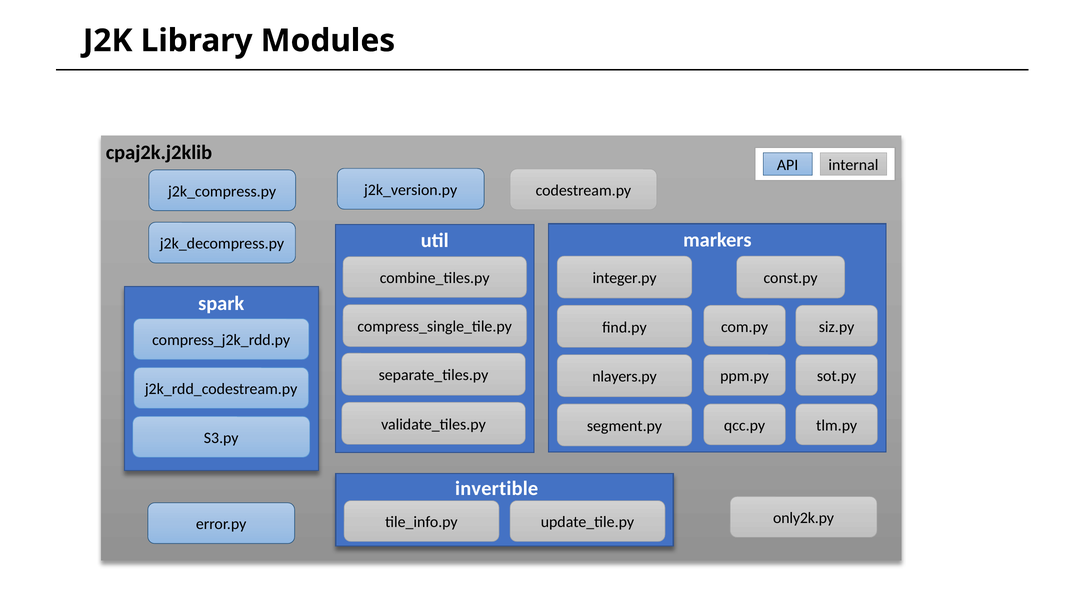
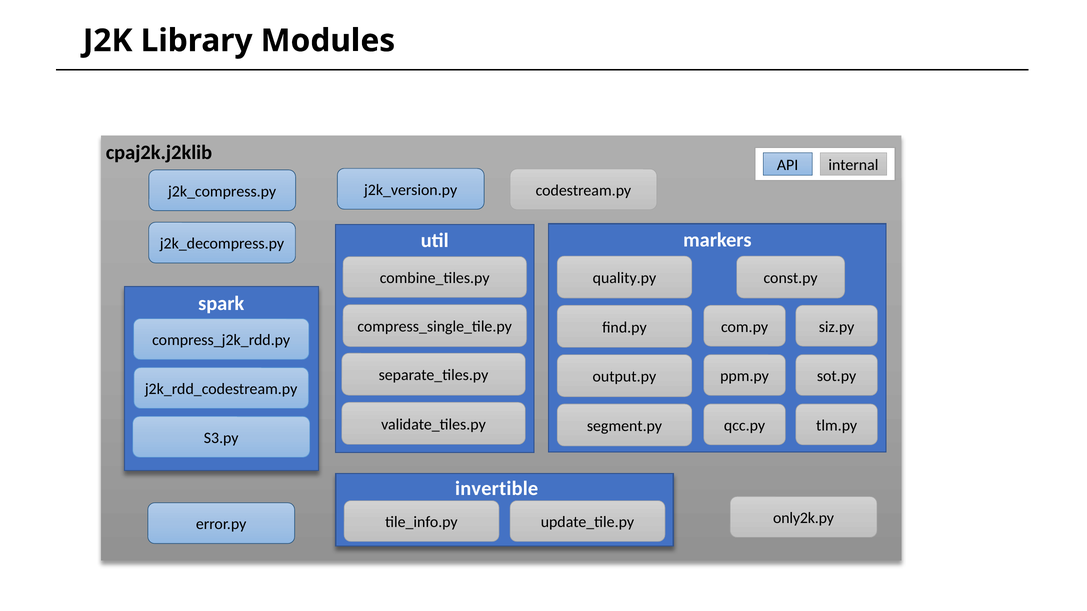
integer.py: integer.py -> quality.py
nlayers.py: nlayers.py -> output.py
